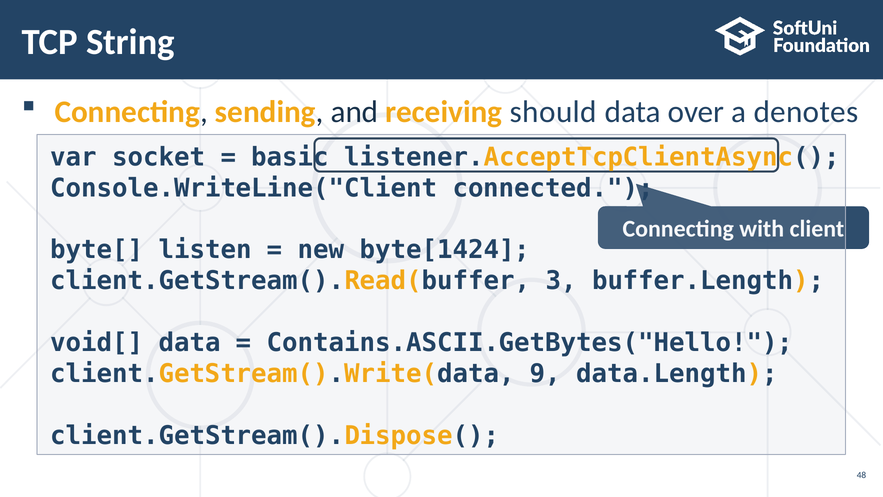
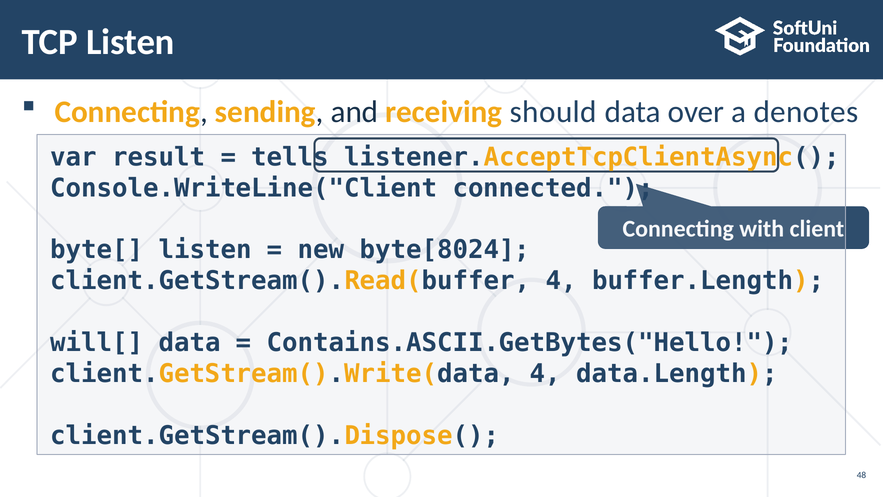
TCP String: String -> Listen
socket: socket -> result
basic: basic -> tells
byte[1424: byte[1424 -> byte[8024
client.GetStream().Read(buffer 3: 3 -> 4
void[: void[ -> will[
client.GetStream().Write(data 9: 9 -> 4
